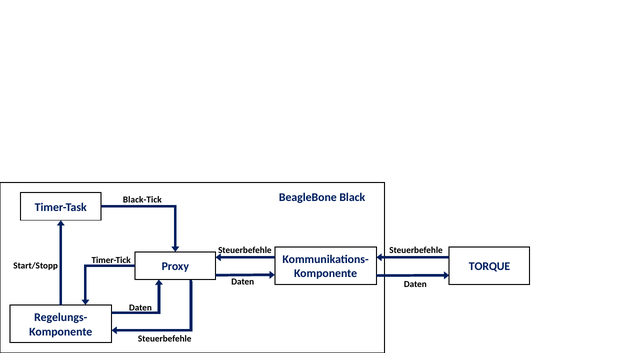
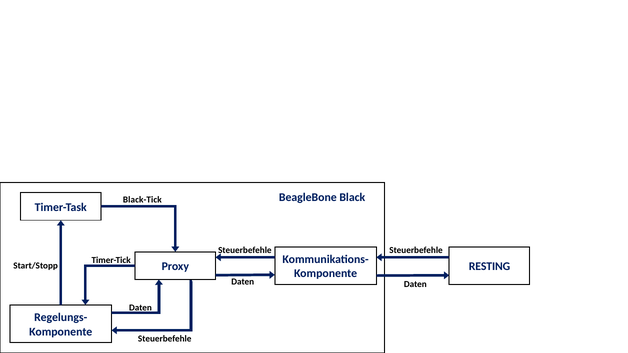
TORQUE: TORQUE -> RESTING
